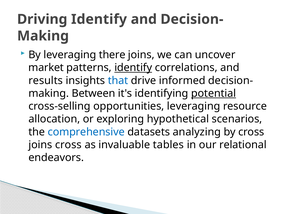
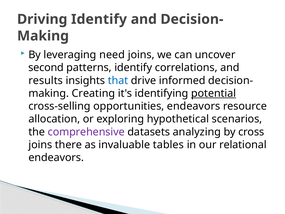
there: there -> need
market: market -> second
identify at (133, 68) underline: present -> none
Between: Between -> Creating
opportunities leveraging: leveraging -> endeavors
comprehensive colour: blue -> purple
joins cross: cross -> there
